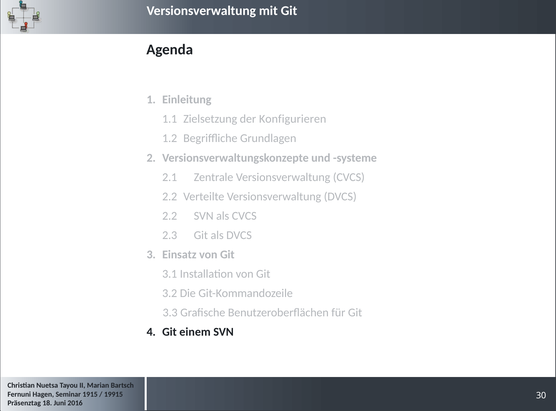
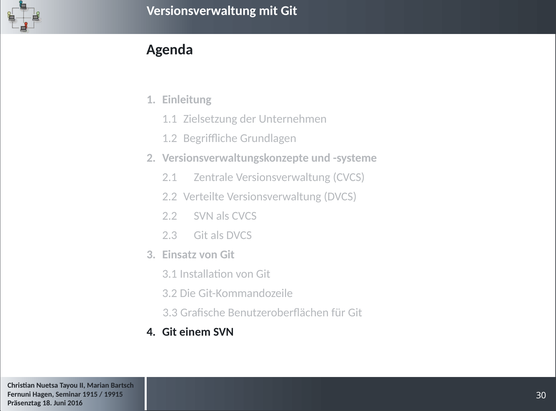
Konfigurieren: Konfigurieren -> Unternehmen
